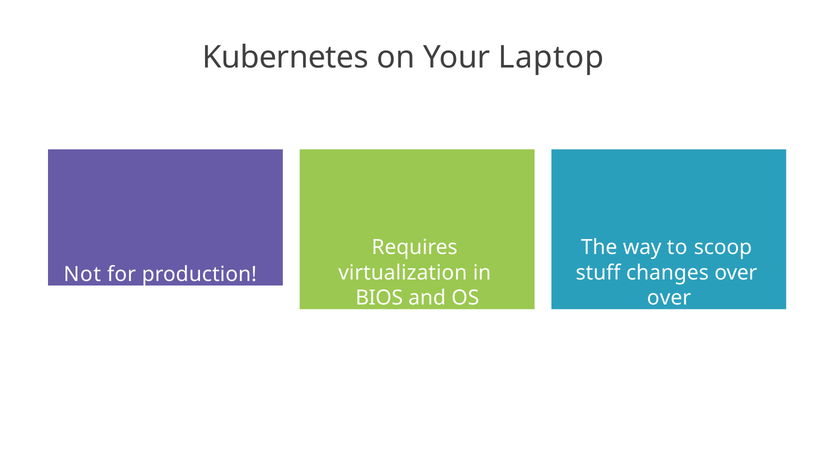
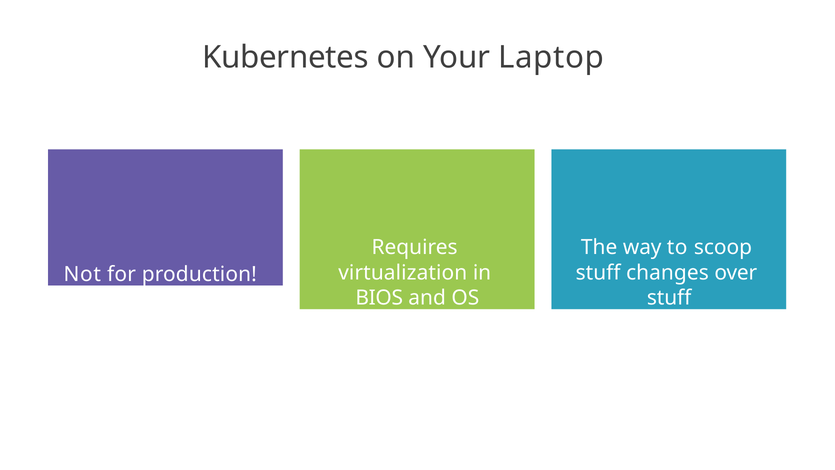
over at (669, 298): over -> stuff
